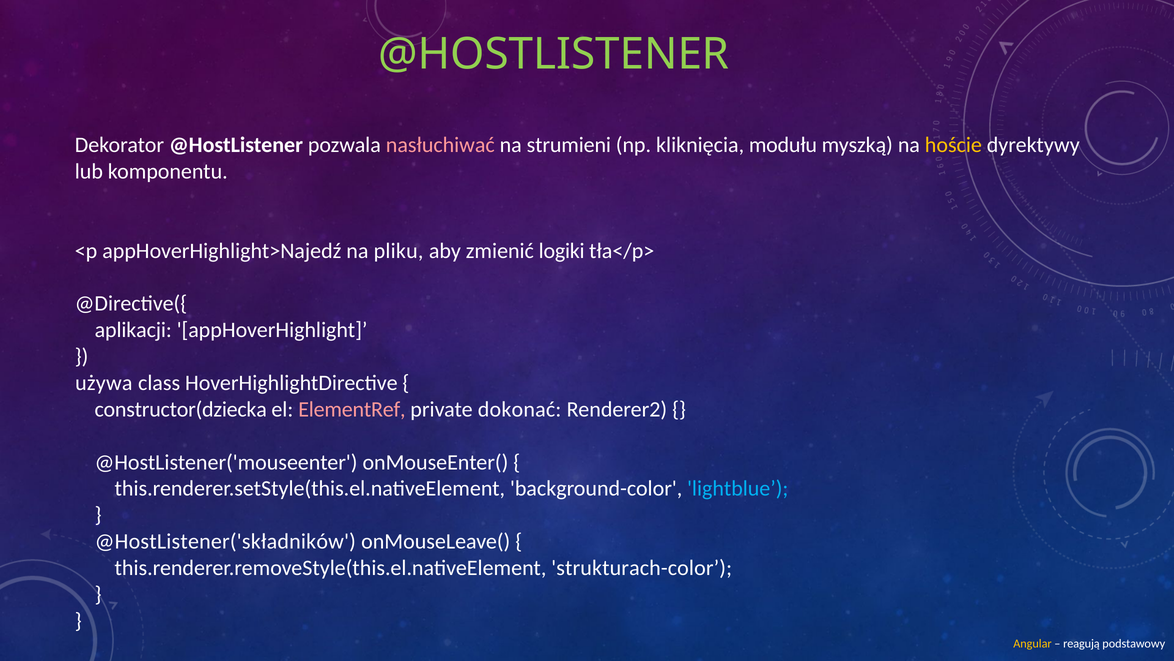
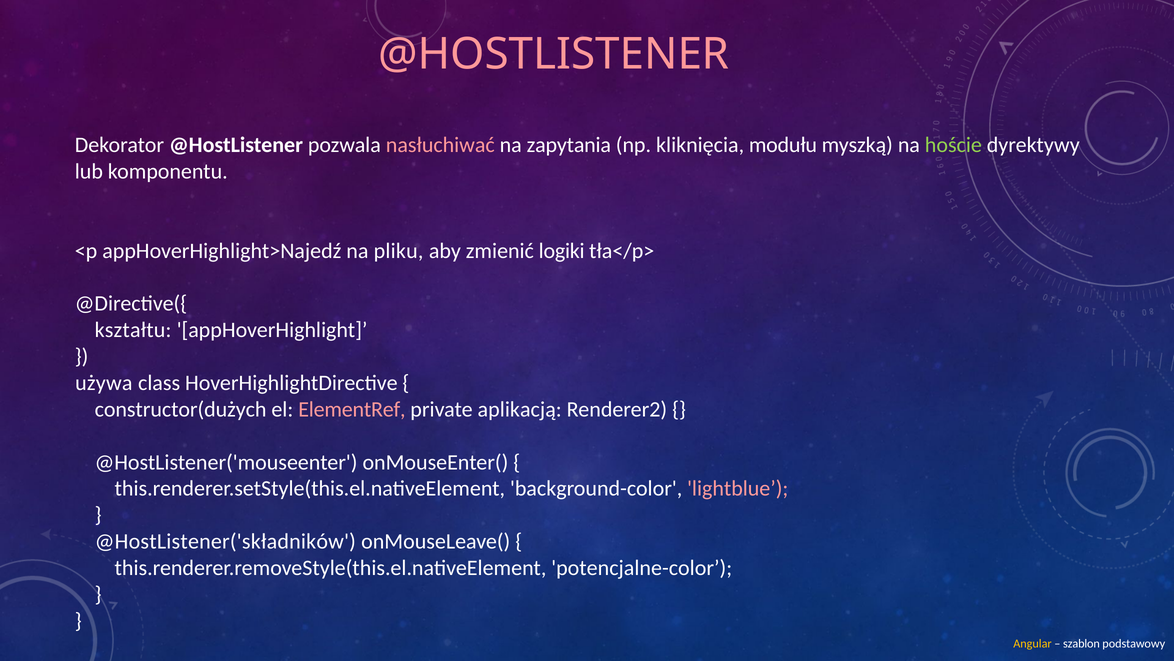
@HOSTLISTENER at (554, 54) colour: light green -> pink
strumieni: strumieni -> zapytania
hoście colour: yellow -> light green
aplikacji: aplikacji -> kształtu
constructor(dziecka: constructor(dziecka -> constructor(dużych
dokonać: dokonać -> aplikacją
lightblue colour: light blue -> pink
strukturach-color: strukturach-color -> potencjalne-color
reagują: reagują -> szablon
